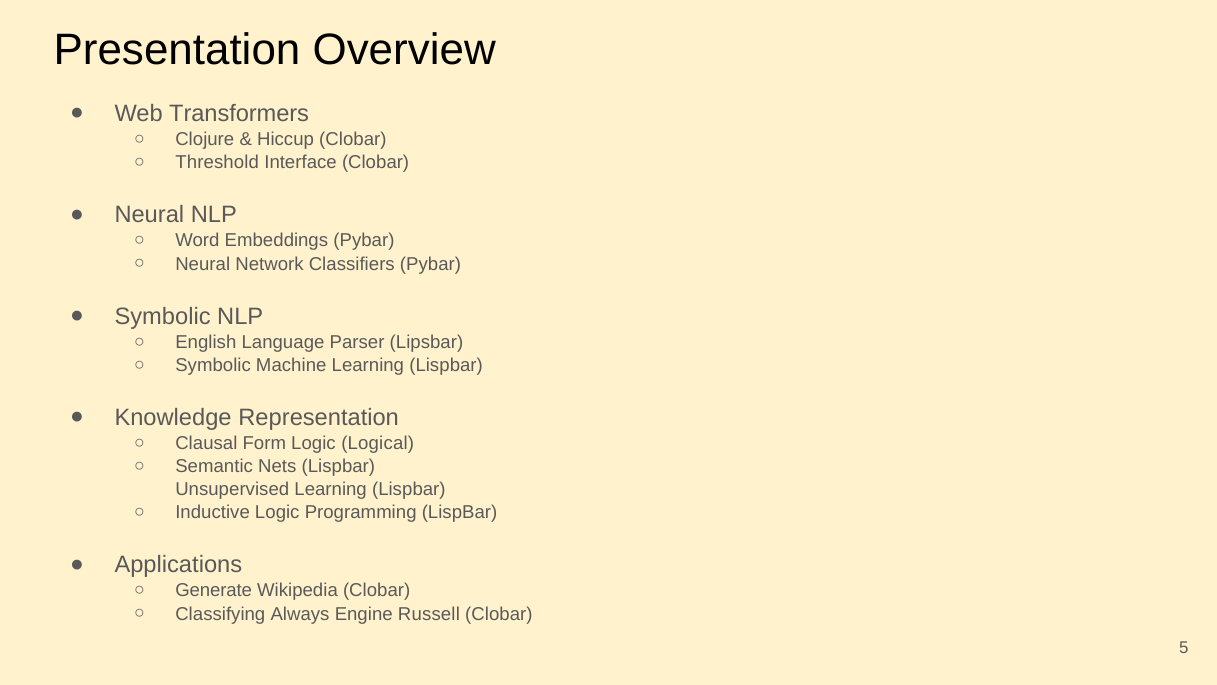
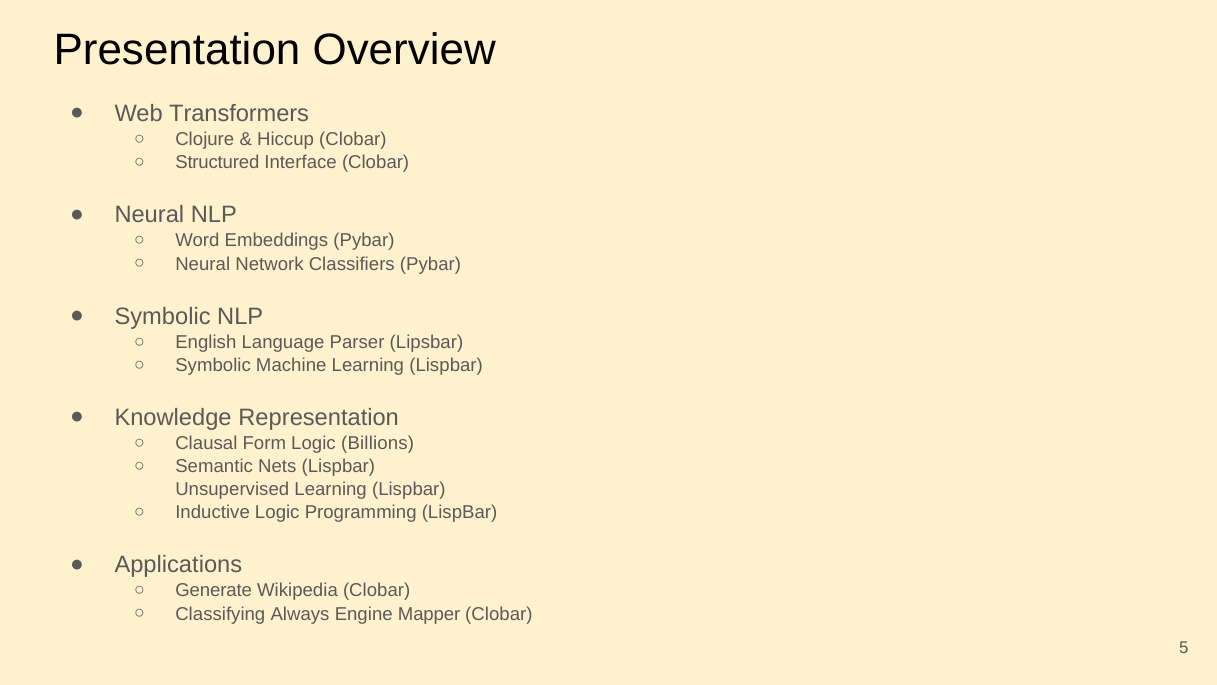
Threshold: Threshold -> Structured
Logical: Logical -> Billions
Russell: Russell -> Mapper
